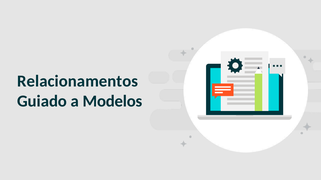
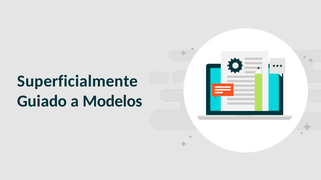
Relacionamentos: Relacionamentos -> Superficialmente
